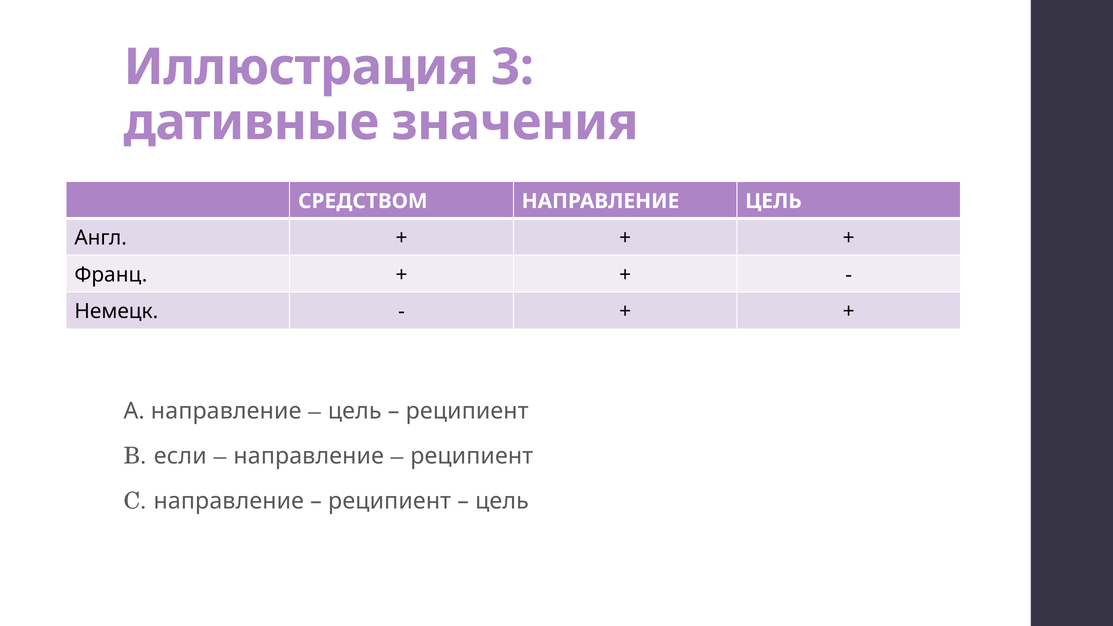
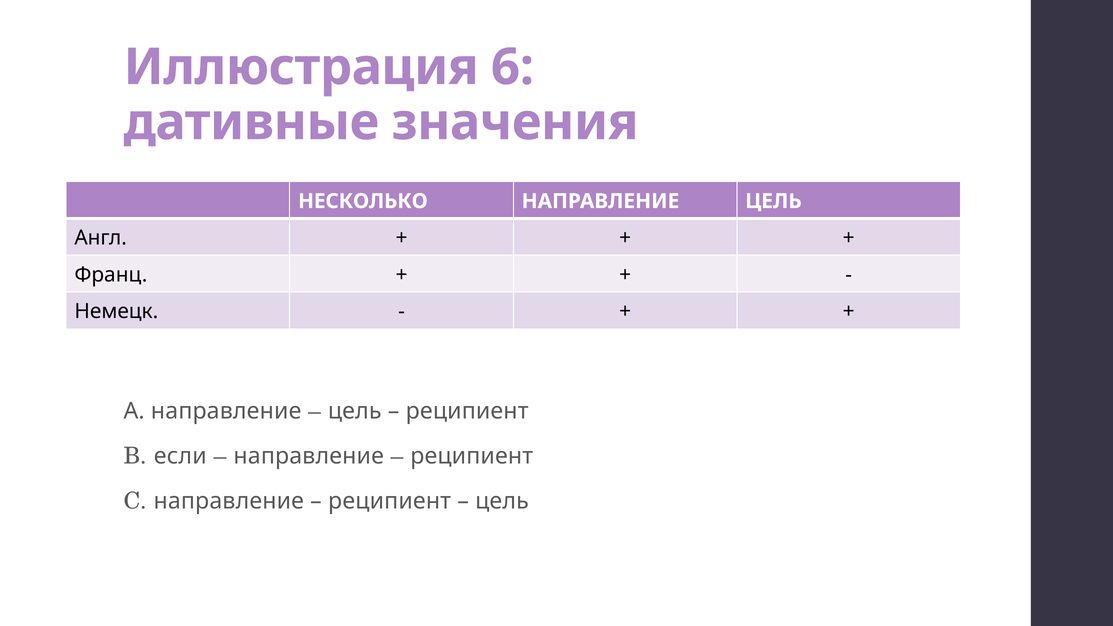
3: 3 -> 6
СРЕДСТВОМ: СРЕДСТВОМ -> НЕСКОЛЬКО
